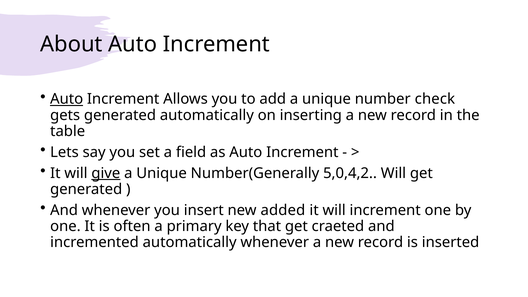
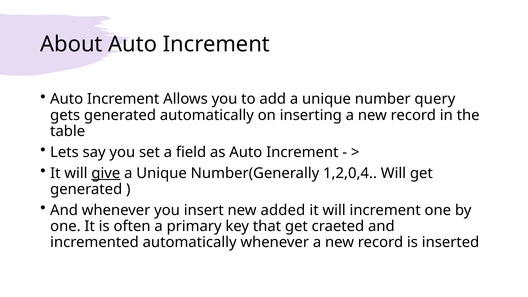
Auto at (67, 99) underline: present -> none
check: check -> query
5,0,4,2: 5,0,4,2 -> 1,2,0,4
